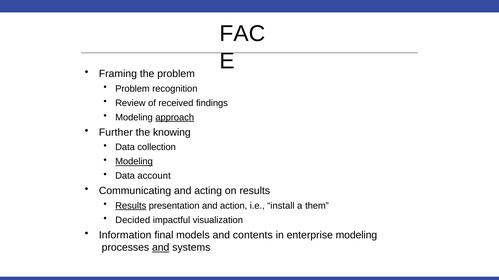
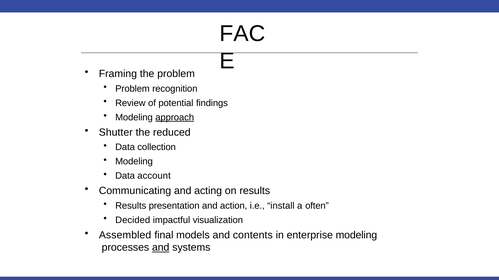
received: received -> potential
Further: Further -> Shutter
knowing: knowing -> reduced
Modeling at (134, 162) underline: present -> none
Results at (131, 206) underline: present -> none
them: them -> often
Information: Information -> Assembled
